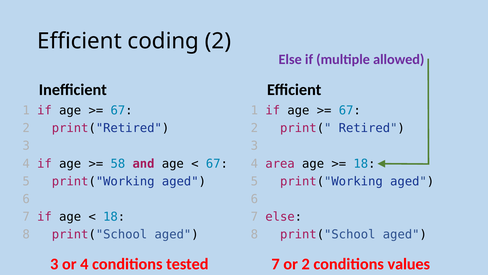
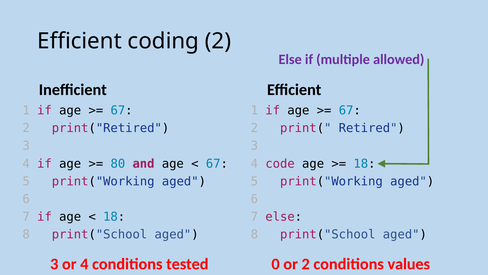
58: 58 -> 80
area: area -> code
tested 7: 7 -> 0
